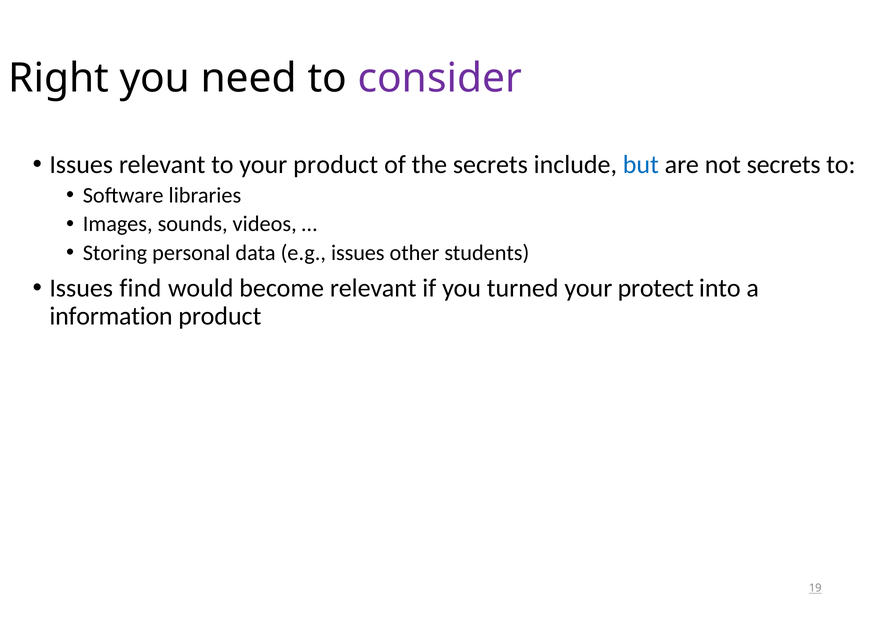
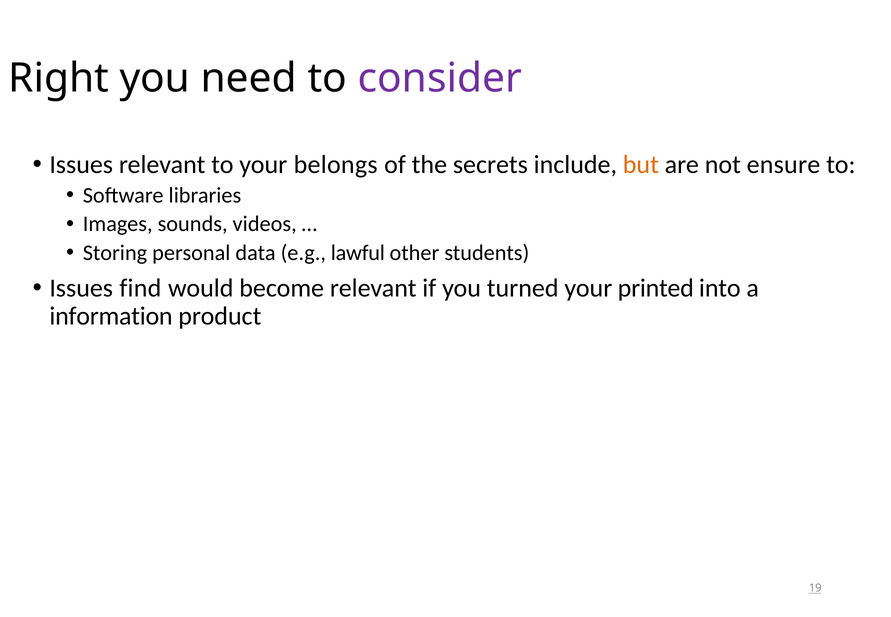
your product: product -> belongs
but colour: blue -> orange
not secrets: secrets -> ensure
e.g issues: issues -> lawful
protect: protect -> printed
